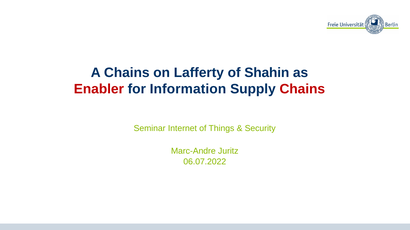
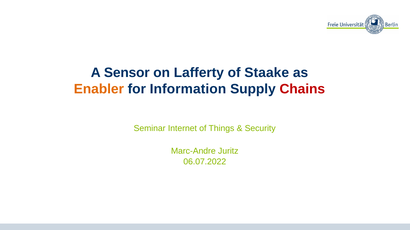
A Chains: Chains -> Sensor
Shahin: Shahin -> Staake
Enabler colour: red -> orange
